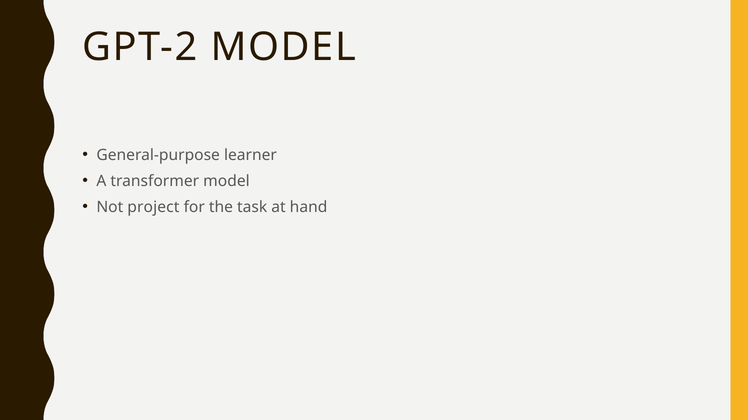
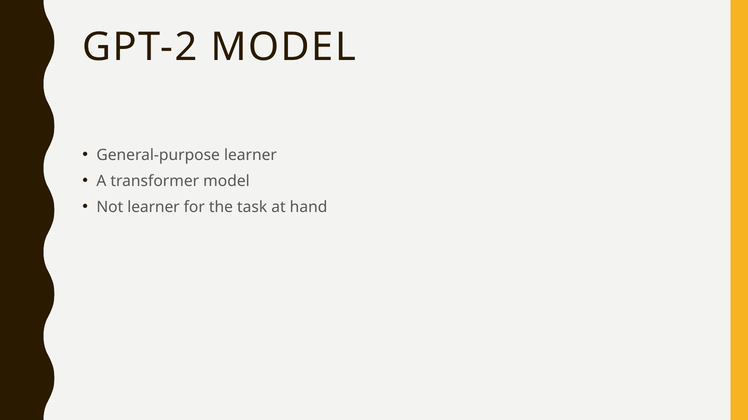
Not project: project -> learner
